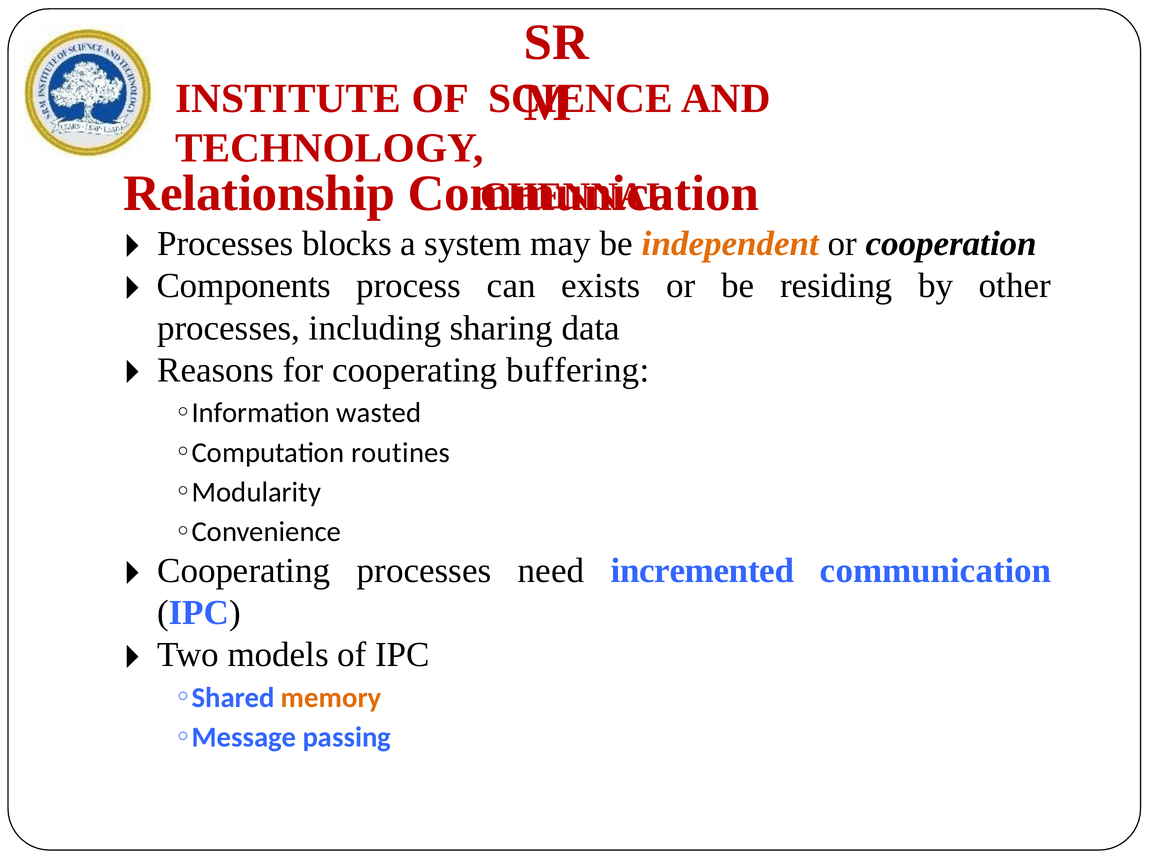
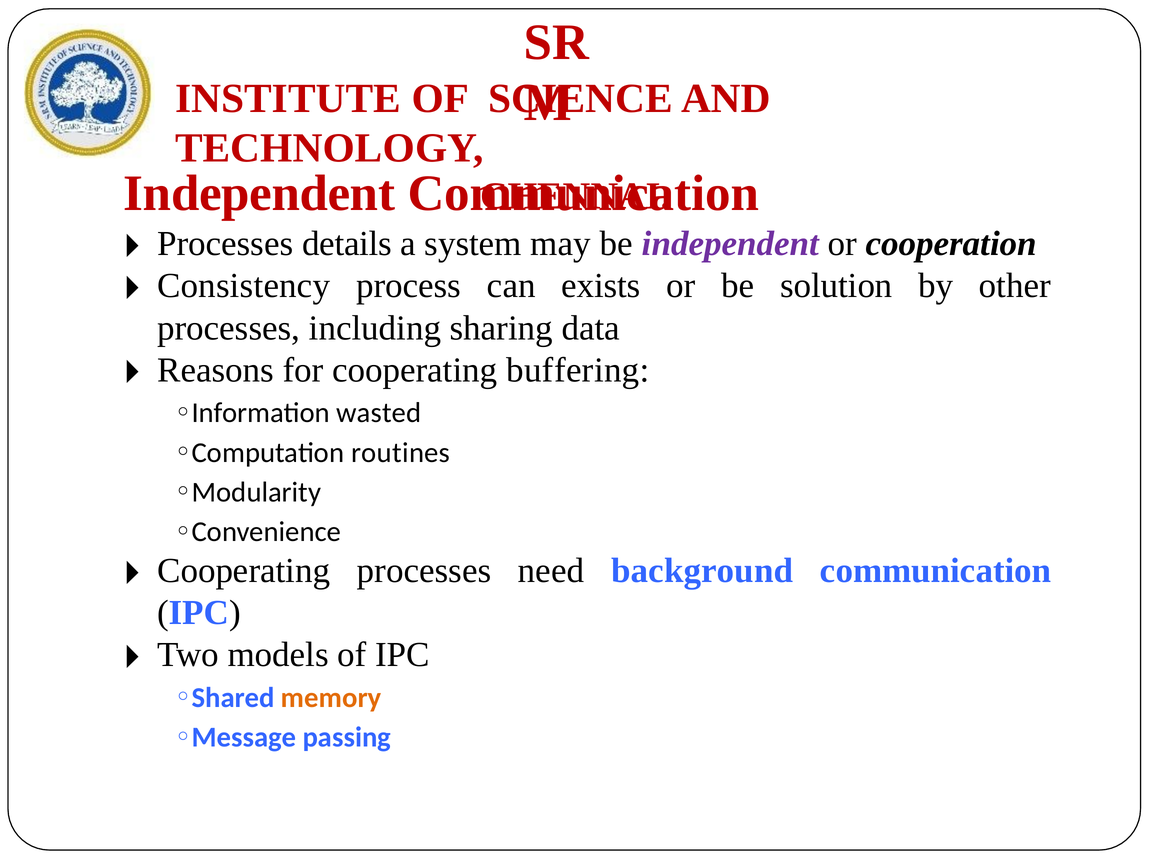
Relationship at (259, 193): Relationship -> Independent
blocks: blocks -> details
independent at (730, 244) colour: orange -> purple
Components: Components -> Consistency
residing: residing -> solution
incremented: incremented -> background
